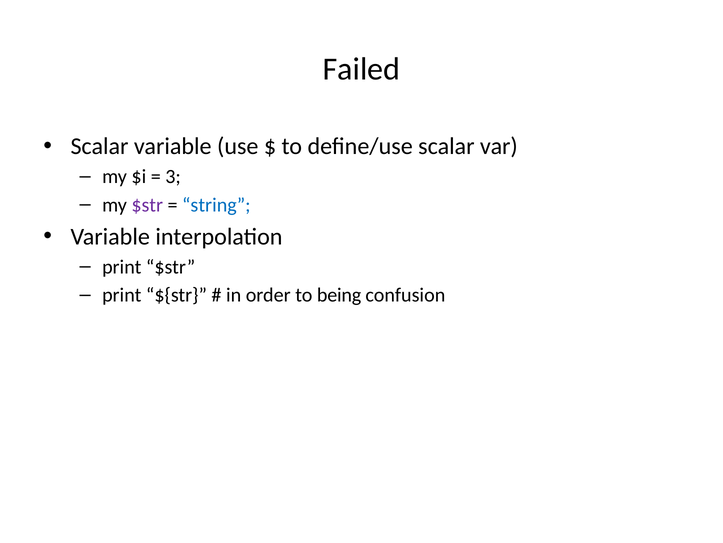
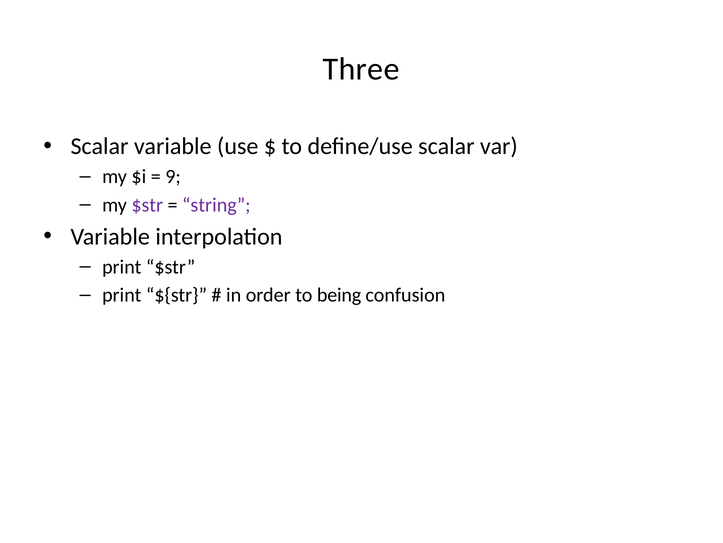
Failed: Failed -> Three
3: 3 -> 9
string colour: blue -> purple
